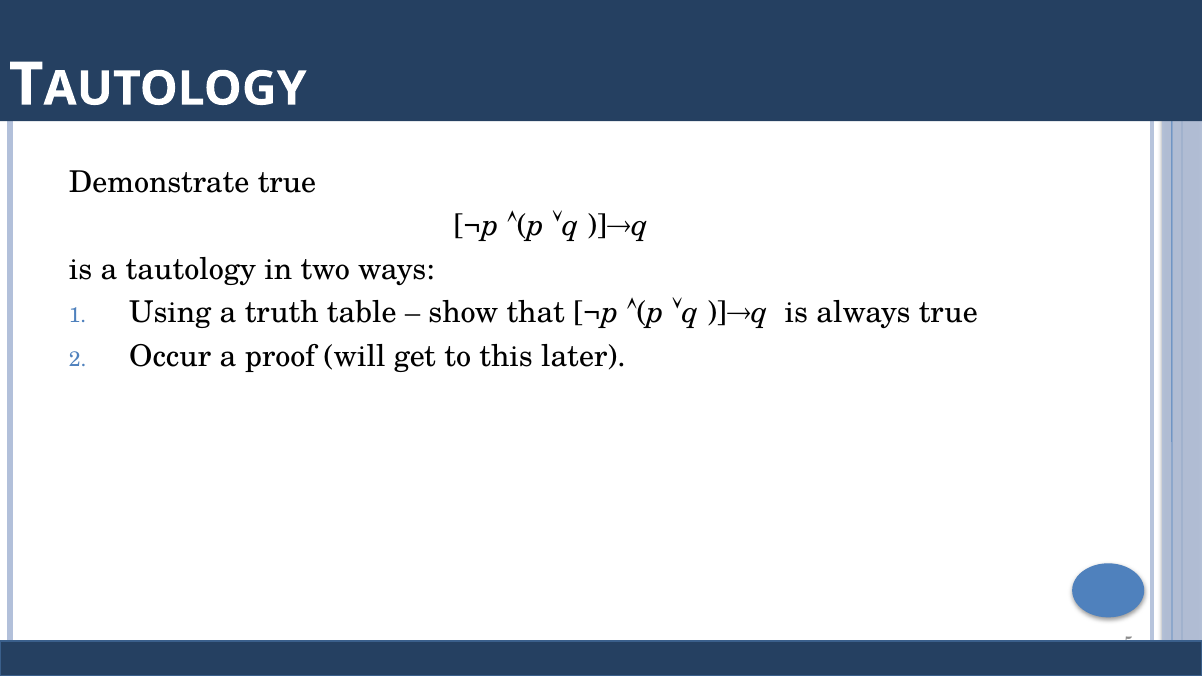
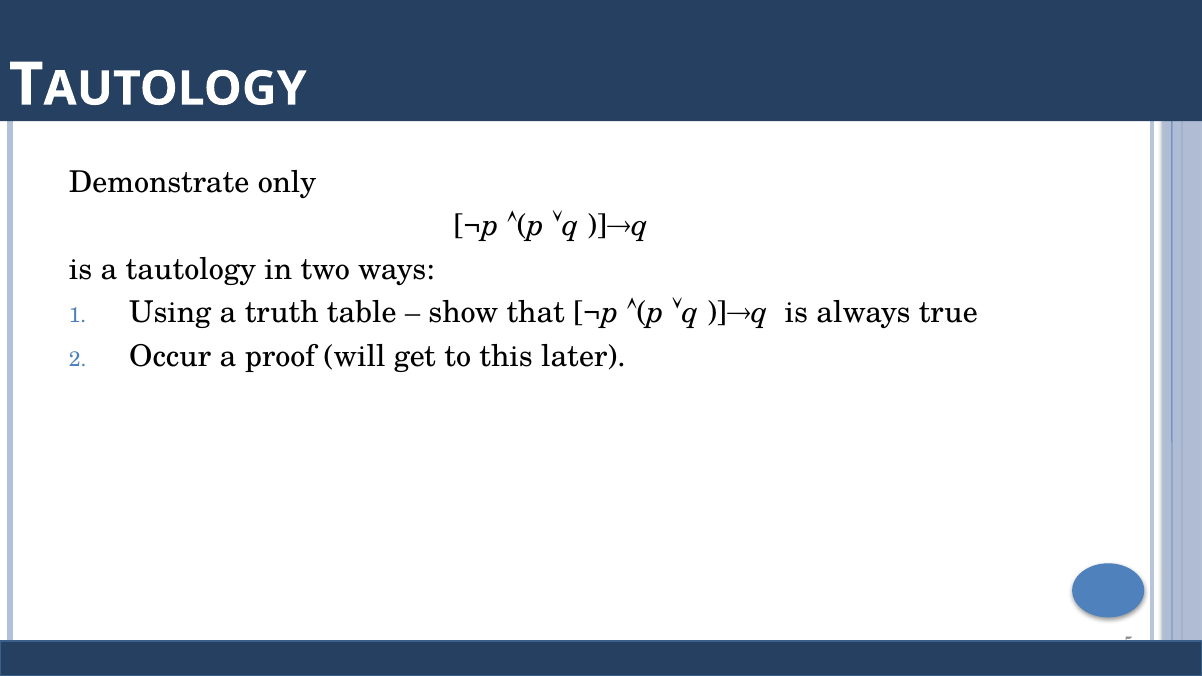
Demonstrate true: true -> only
